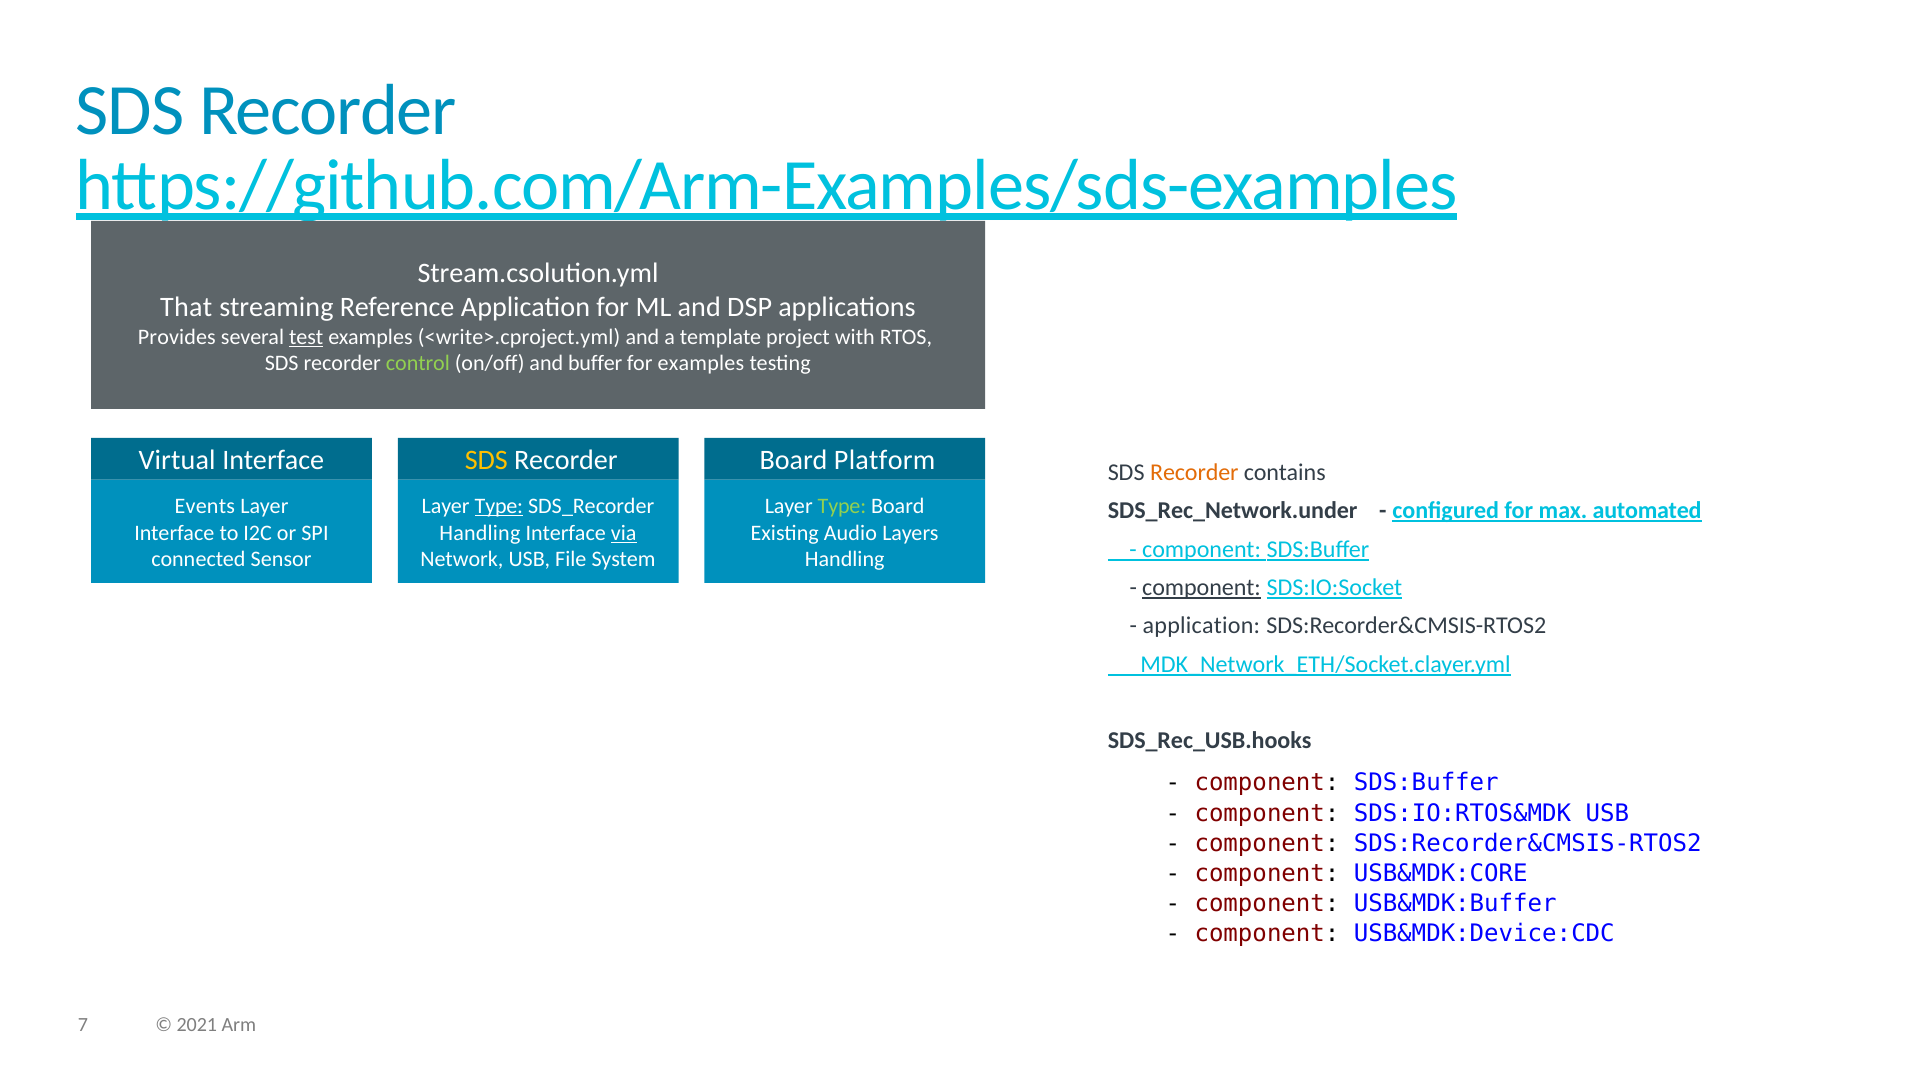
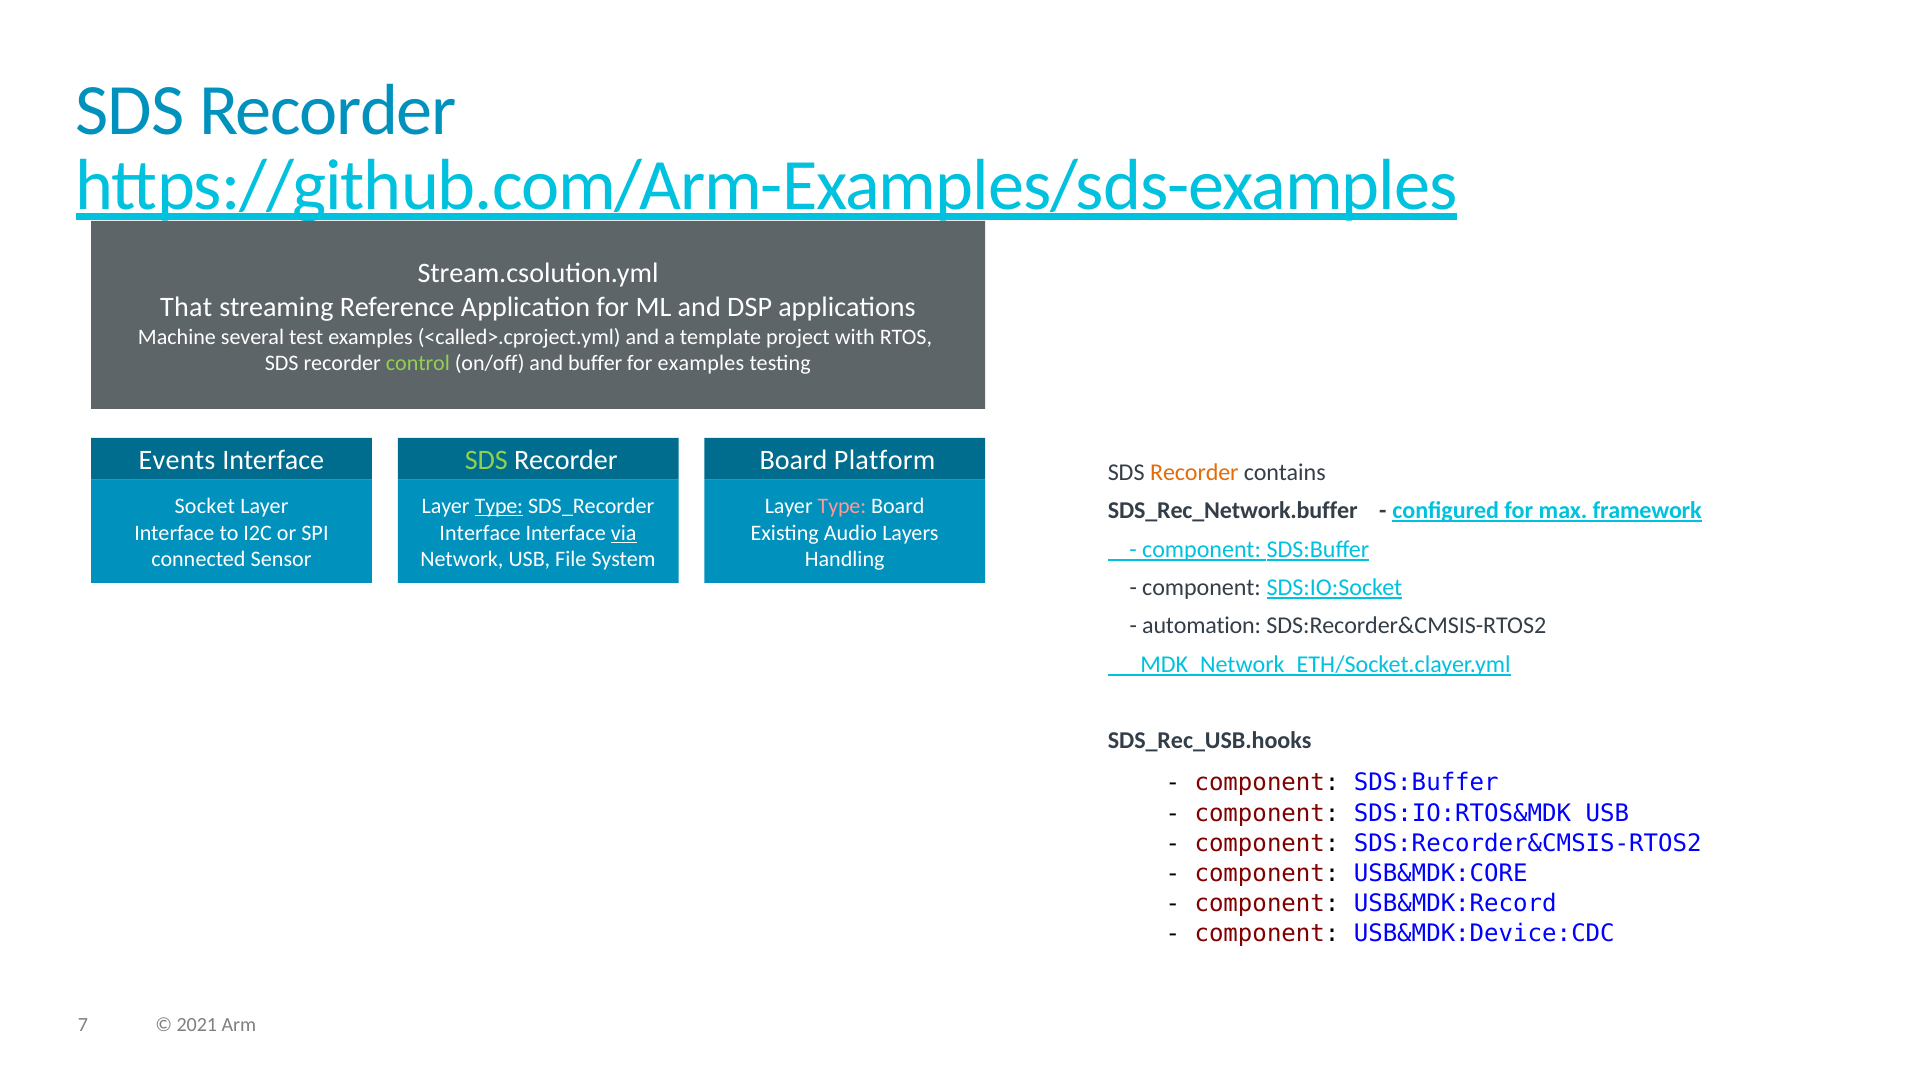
Provides: Provides -> Machine
test underline: present -> none
<write>.cproject.yml: <write>.cproject.yml -> <called>.cproject.yml
Virtual: Virtual -> Events
SDS at (486, 460) colour: yellow -> light green
Events: Events -> Socket
Type at (842, 506) colour: light green -> pink
SDS_Rec_Network.under: SDS_Rec_Network.under -> SDS_Rec_Network.buffer
automated: automated -> framework
Handling at (480, 533): Handling -> Interface
component at (1202, 587) underline: present -> none
application at (1201, 625): application -> automation
USB&MDK:Buffer: USB&MDK:Buffer -> USB&MDK:Record
